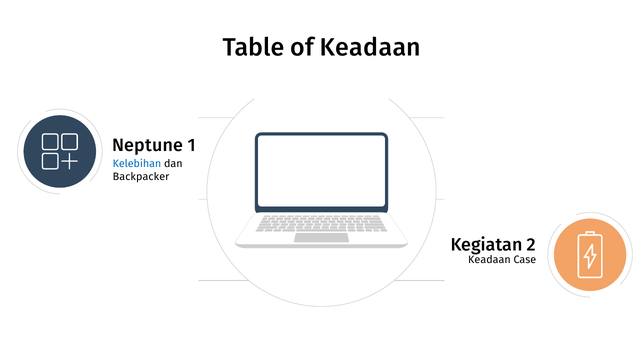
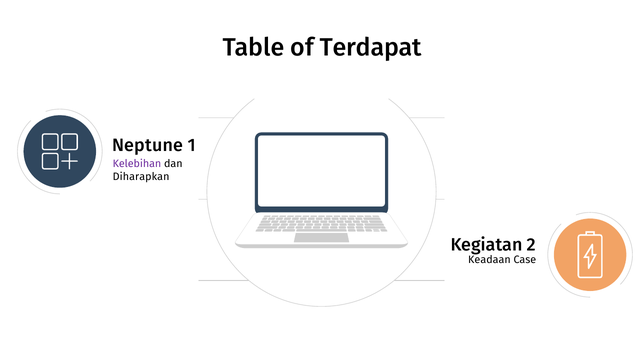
of Keadaan: Keadaan -> Terdapat
Kelebihan colour: blue -> purple
Backpacker: Backpacker -> Diharapkan
